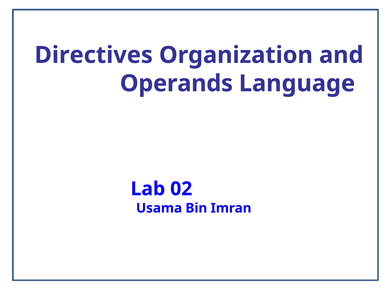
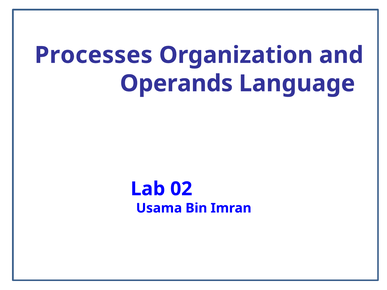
Directives: Directives -> Processes
